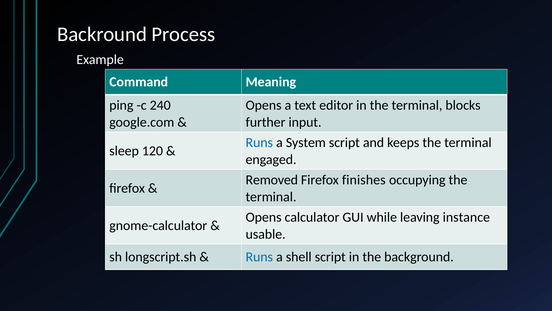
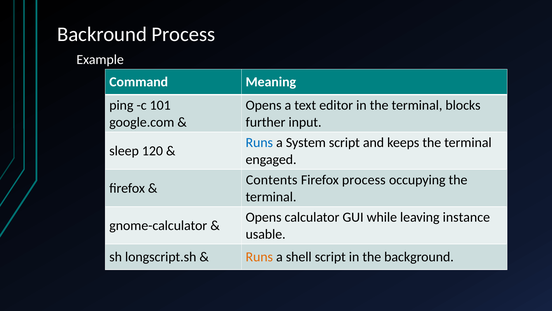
240: 240 -> 101
Removed: Removed -> Contents
Firefox finishes: finishes -> process
Runs at (259, 257) colour: blue -> orange
